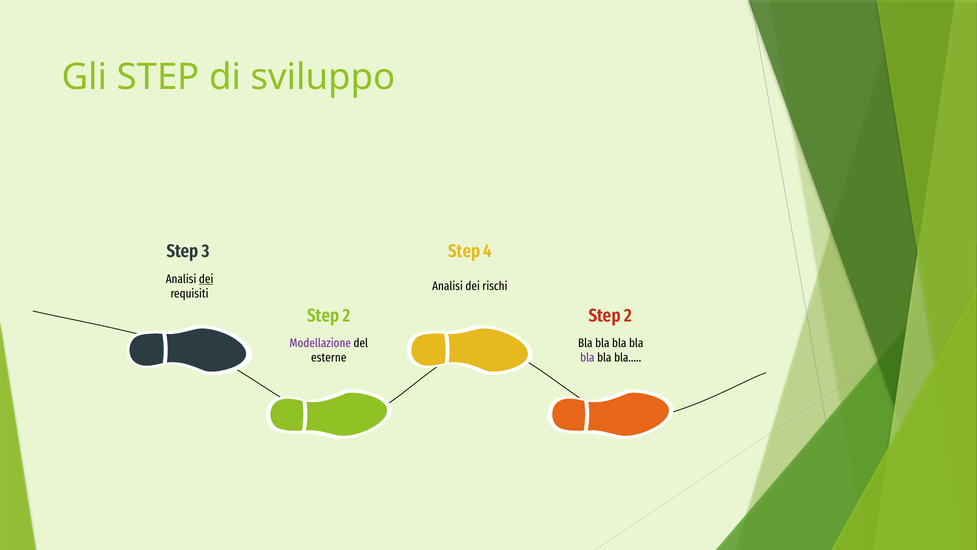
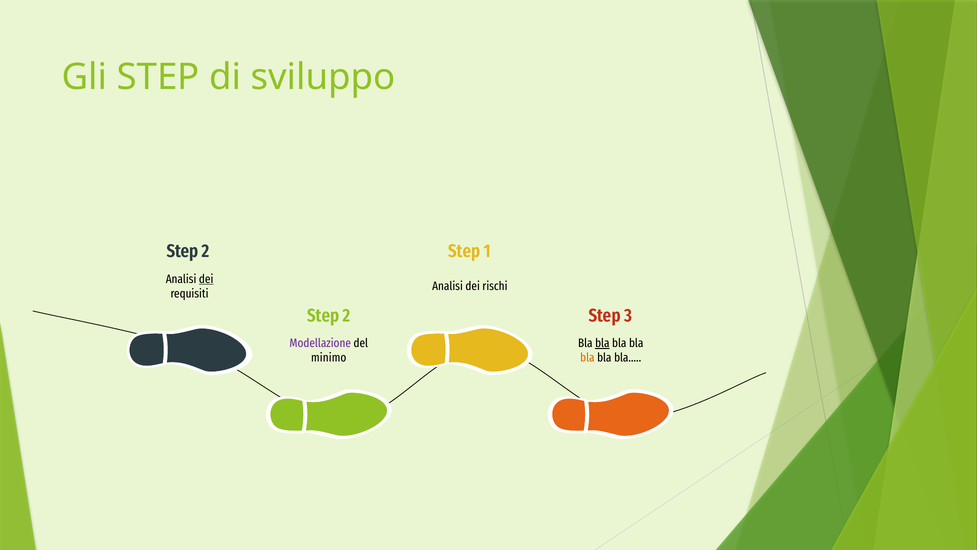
3 at (206, 251): 3 -> 2
4: 4 -> 1
2 at (628, 315): 2 -> 3
bla at (602, 343) underline: none -> present
esterne: esterne -> minimo
bla at (587, 358) colour: purple -> orange
